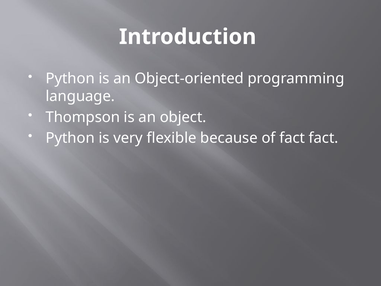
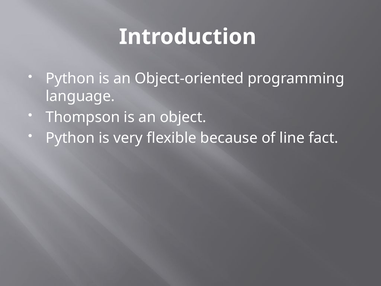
of fact: fact -> line
